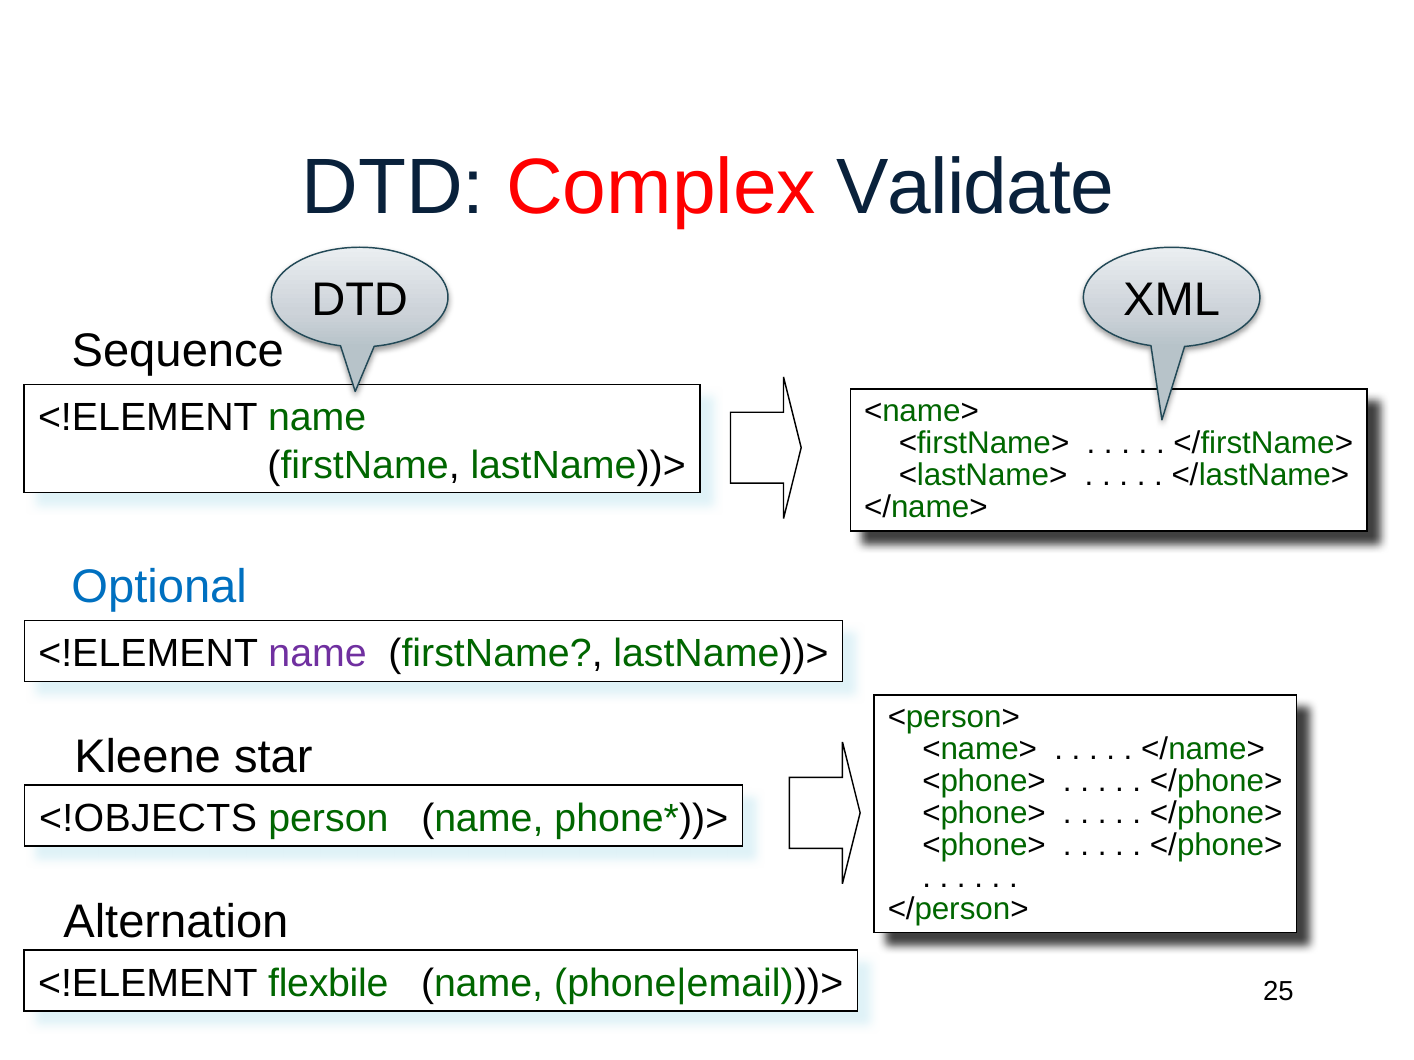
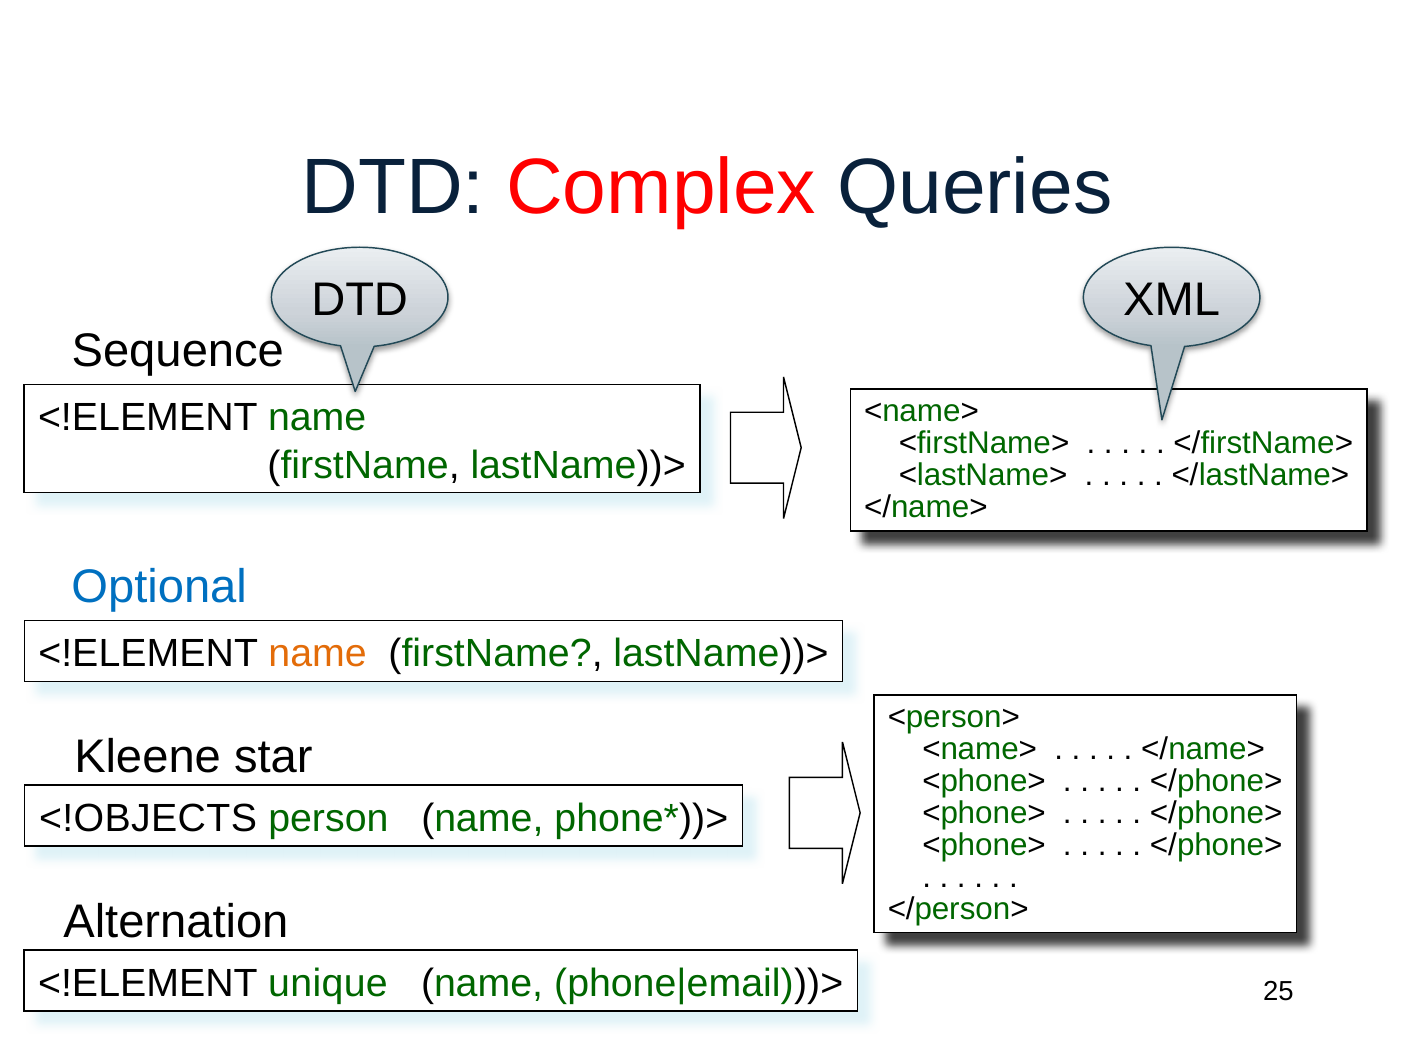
Validate: Validate -> Queries
name at (318, 654) colour: purple -> orange
flexbile: flexbile -> unique
